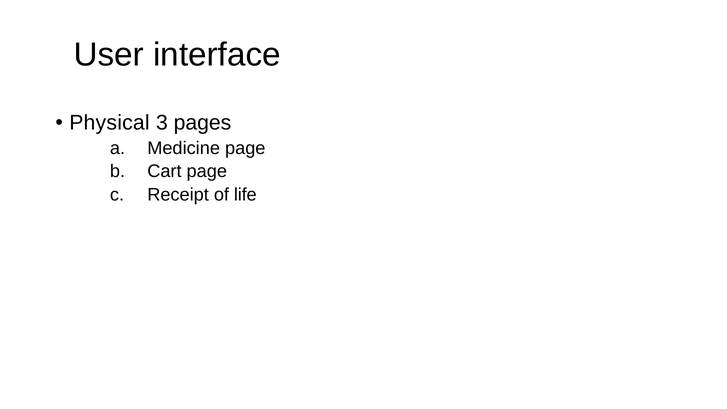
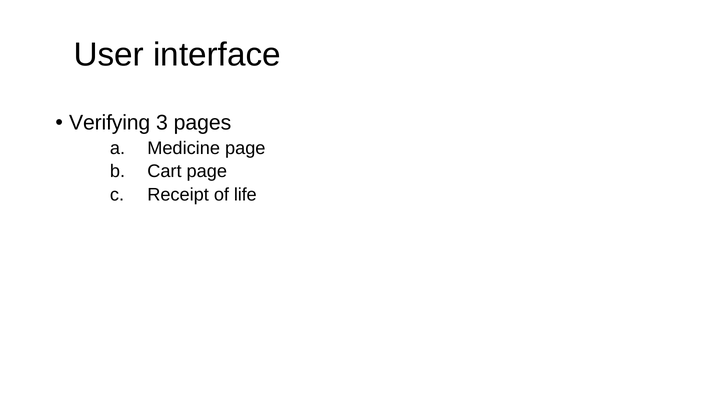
Physical: Physical -> Verifying
